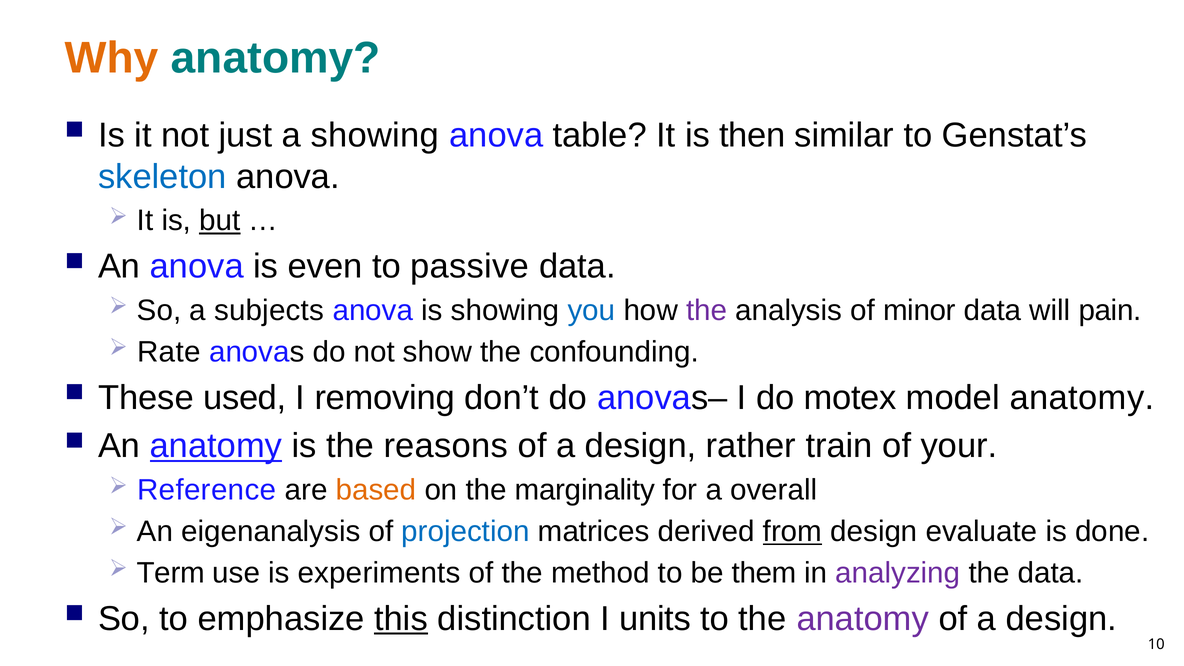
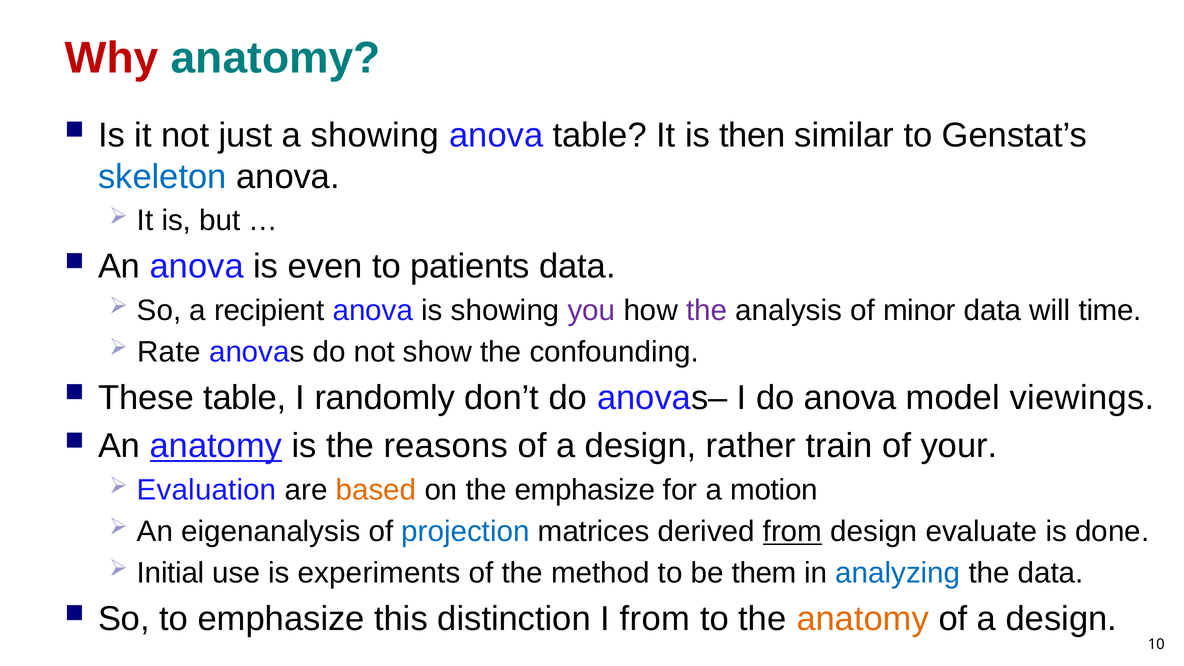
Why colour: orange -> red
but underline: present -> none
passive: passive -> patients
subjects: subjects -> recipient
you colour: blue -> purple
pain: pain -> time
These used: used -> table
removing: removing -> randomly
do motex: motex -> anova
model anatomy: anatomy -> viewings
Reference: Reference -> Evaluation
the marginality: marginality -> emphasize
overall: overall -> motion
Term: Term -> Initial
analyzing colour: purple -> blue
this underline: present -> none
I units: units -> from
anatomy at (863, 619) colour: purple -> orange
